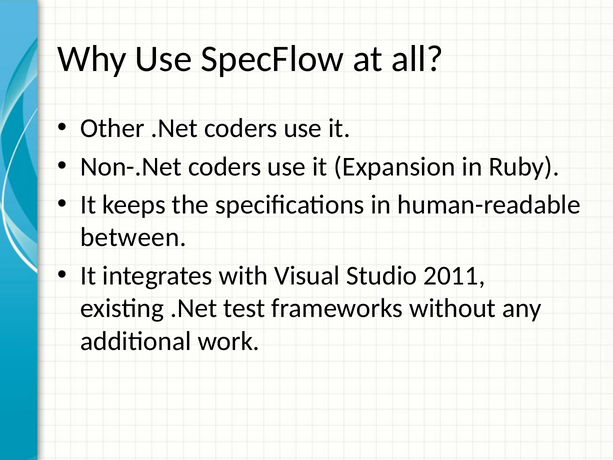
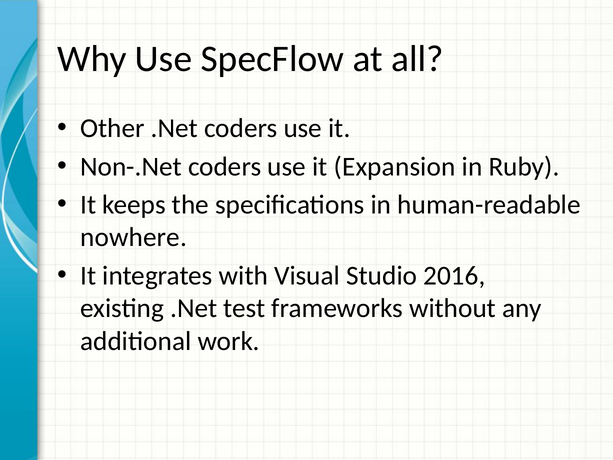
between: between -> nowhere
2011: 2011 -> 2016
